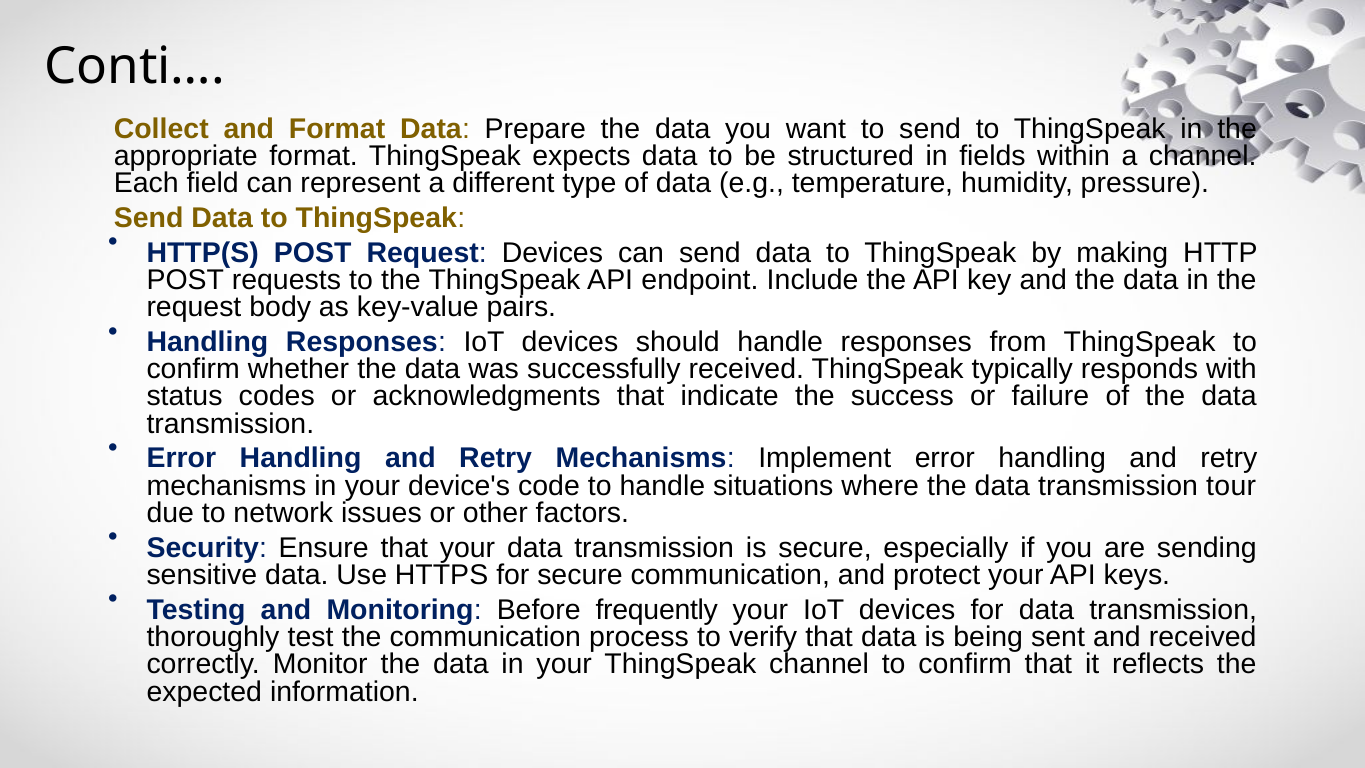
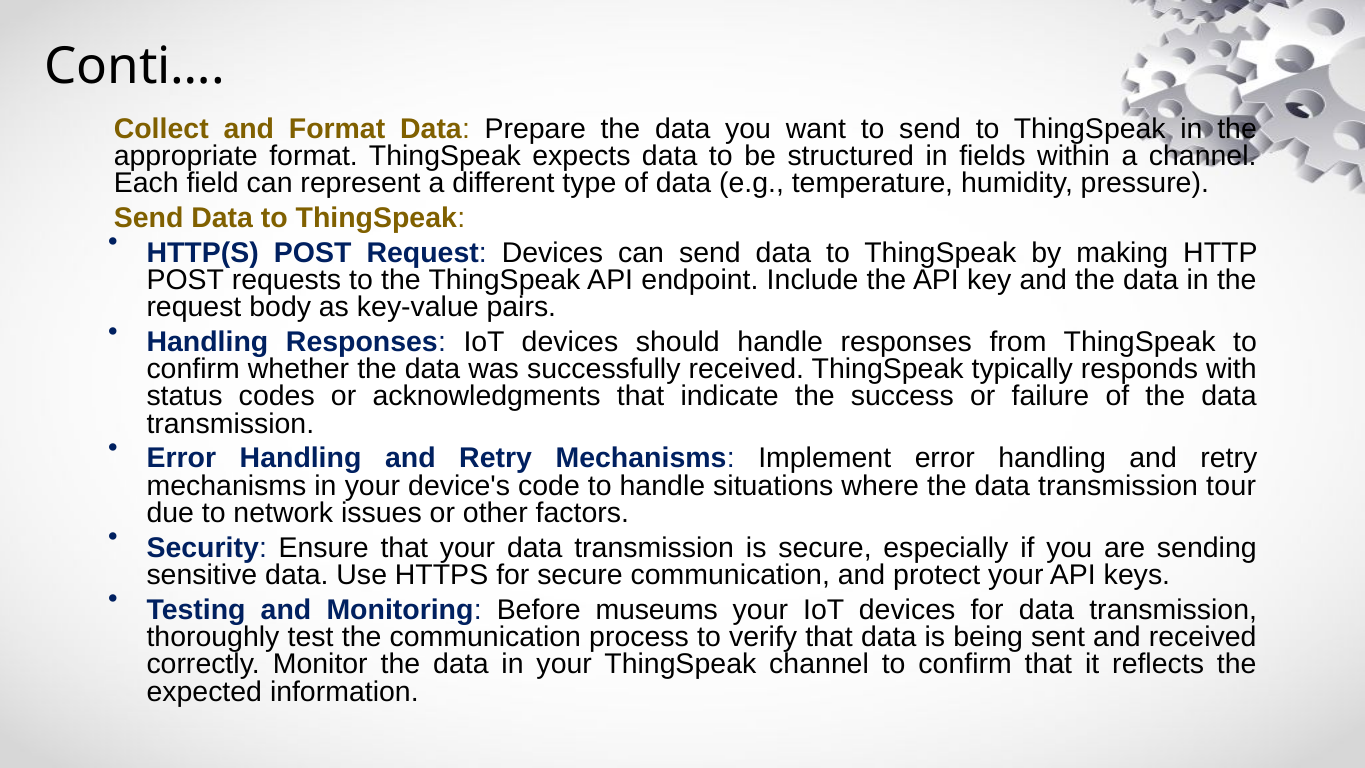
frequently: frequently -> museums
